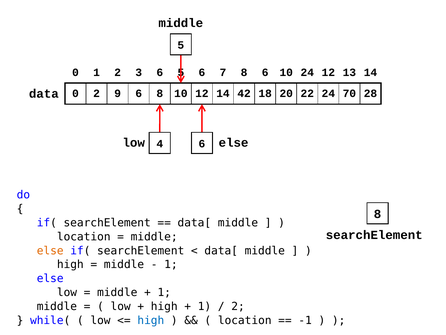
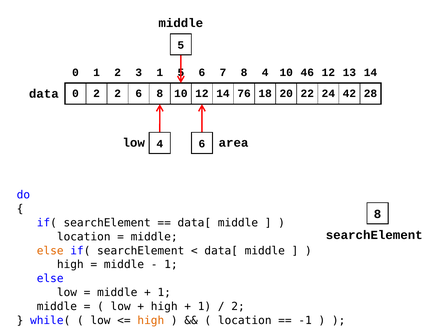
3 6: 6 -> 1
8 6: 6 -> 4
10 24: 24 -> 46
2 9: 9 -> 2
42: 42 -> 76
70: 70 -> 42
low else: else -> area
high at (151, 320) colour: blue -> orange
